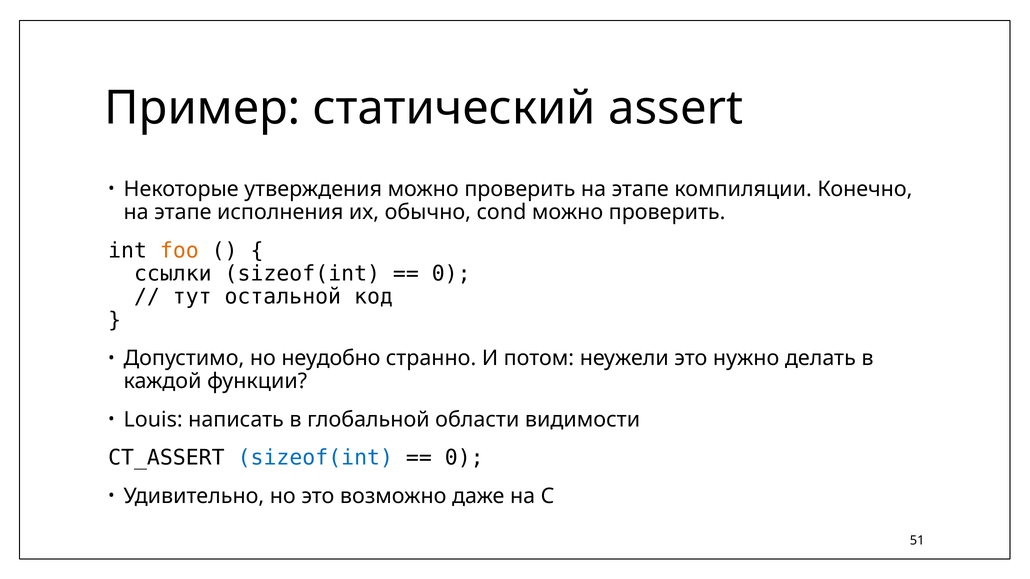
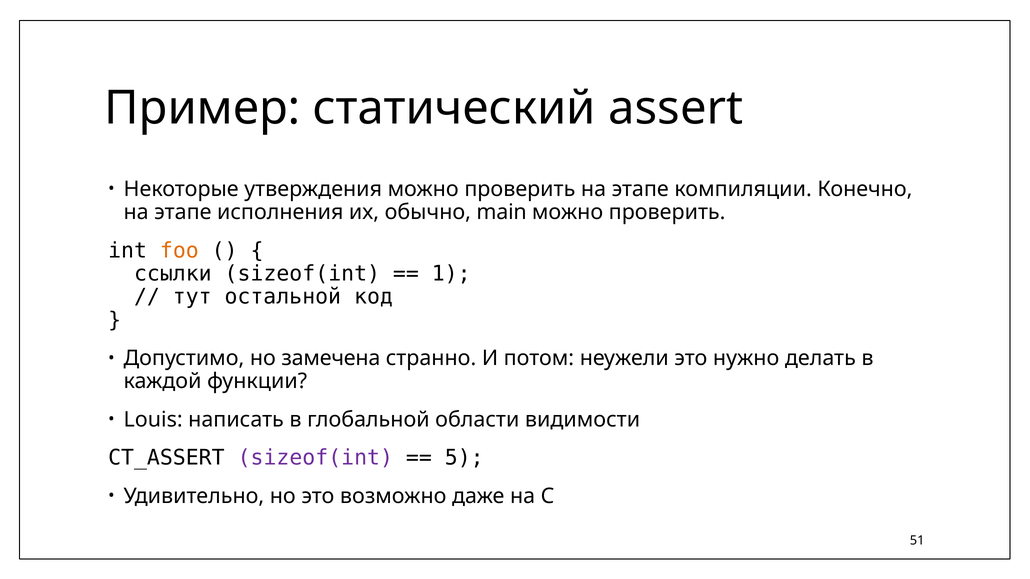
cond: cond -> main
0 at (451, 274): 0 -> 1
неудобно: неудобно -> замечена
sizeof(int at (315, 458) colour: blue -> purple
0 at (464, 458): 0 -> 5
